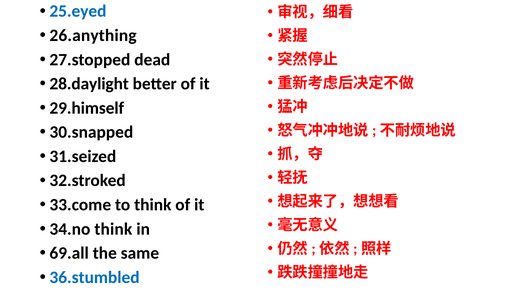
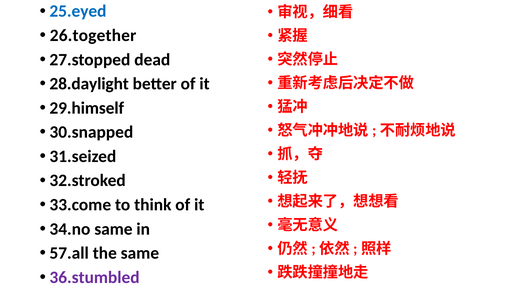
26.anything: 26.anything -> 26.together
34.no think: think -> same
69.all: 69.all -> 57.all
36.stumbled colour: blue -> purple
